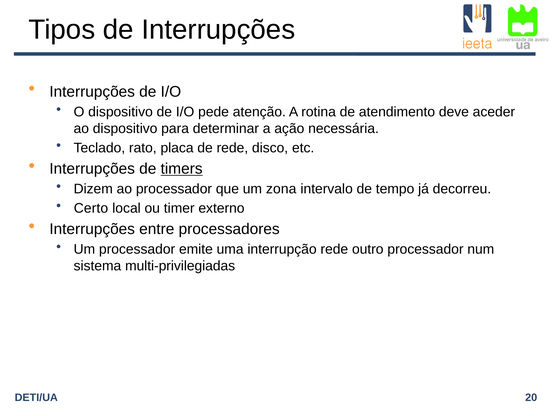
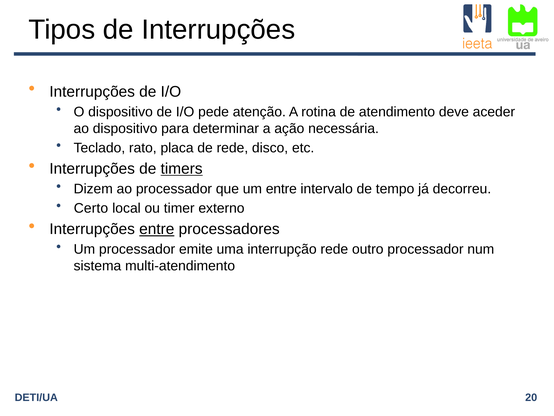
um zona: zona -> entre
entre at (157, 229) underline: none -> present
multi-privilegiadas: multi-privilegiadas -> multi-atendimento
